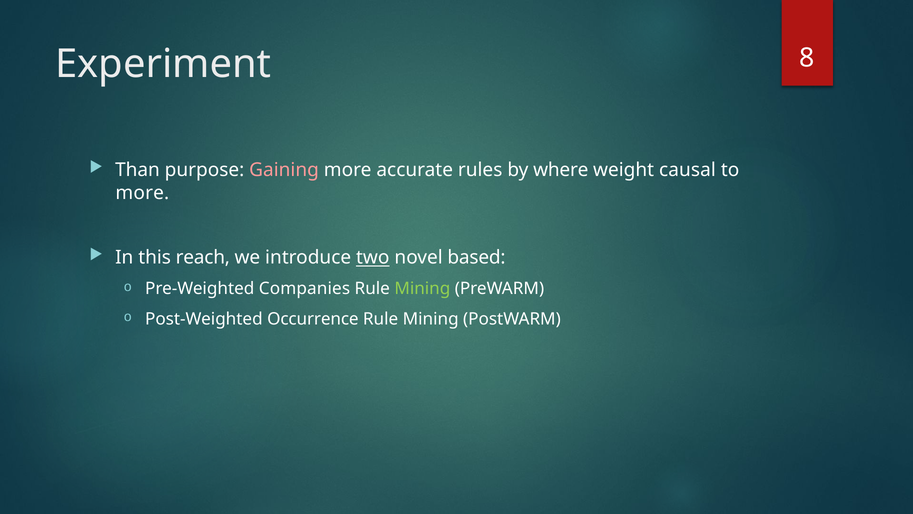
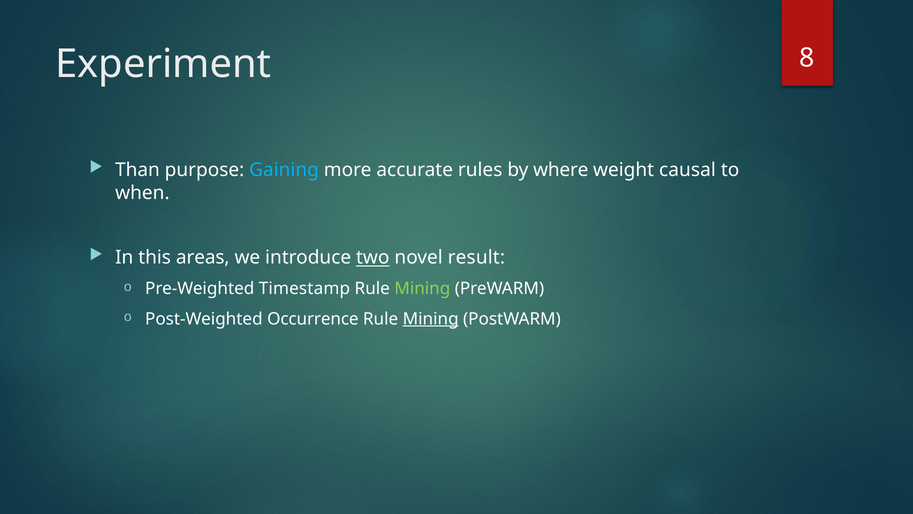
Gaining colour: pink -> light blue
more at (142, 193): more -> when
reach: reach -> areas
based: based -> result
Companies: Companies -> Timestamp
Mining at (431, 319) underline: none -> present
